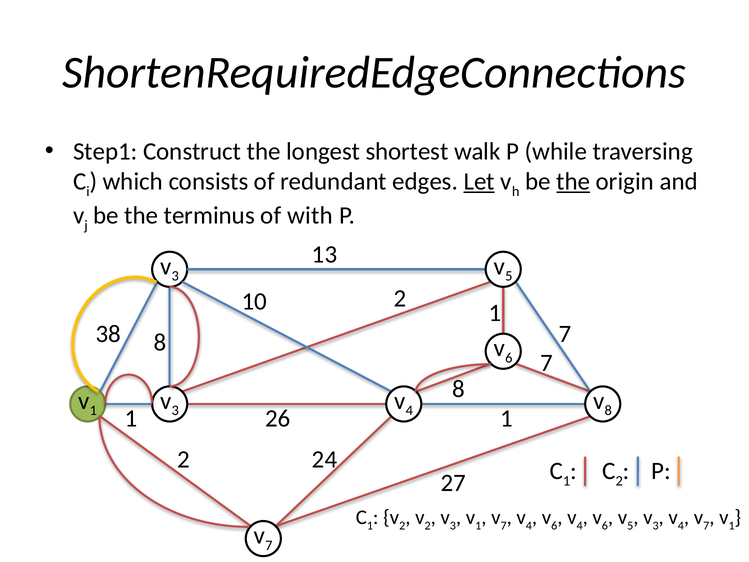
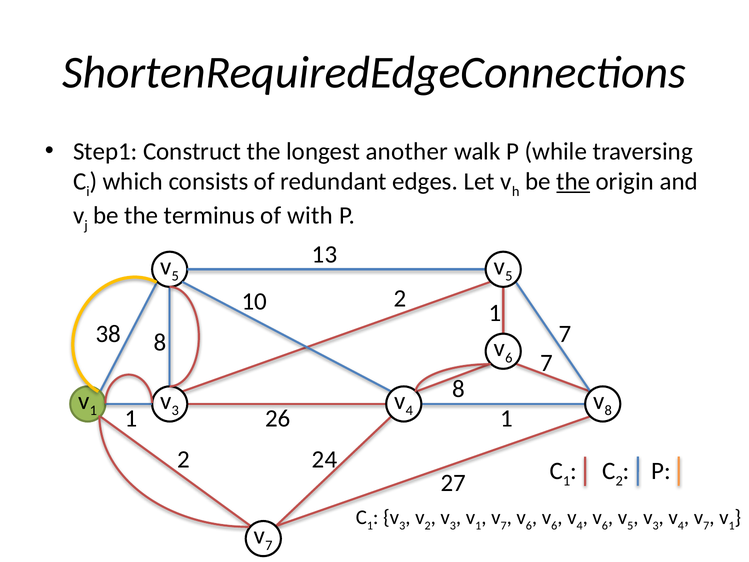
shortest: shortest -> another
Let underline: present -> none
3 at (175, 276): 3 -> 5
2 at (402, 525): 2 -> 3
4 at (529, 525): 4 -> 6
